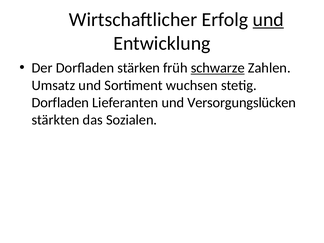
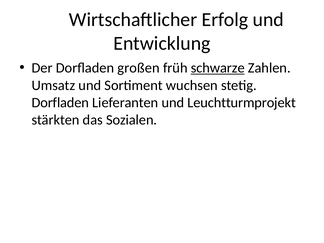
und at (268, 19) underline: present -> none
stärken: stärken -> großen
Versorgungslücken: Versorgungslücken -> Leuchtturmprojekt
